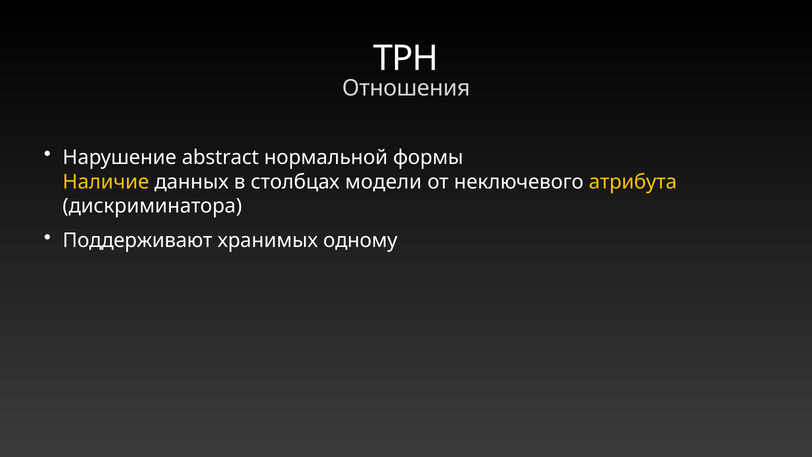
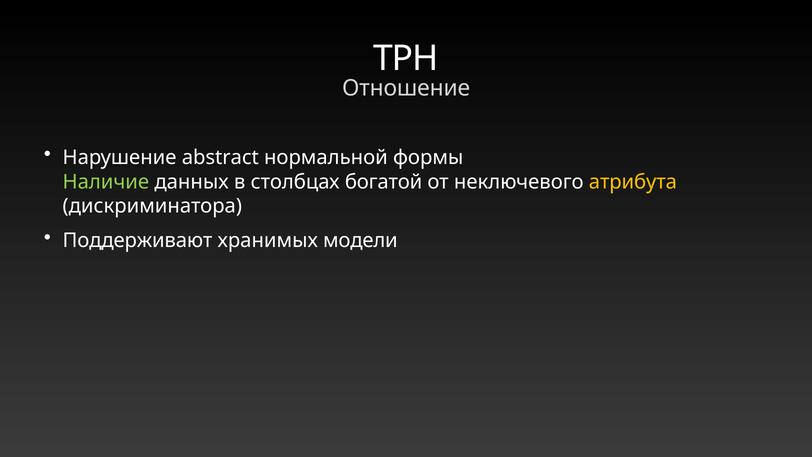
Отношения: Отношения -> Отношение
Наличие colour: yellow -> light green
модели: модели -> богатой
одному: одному -> модели
